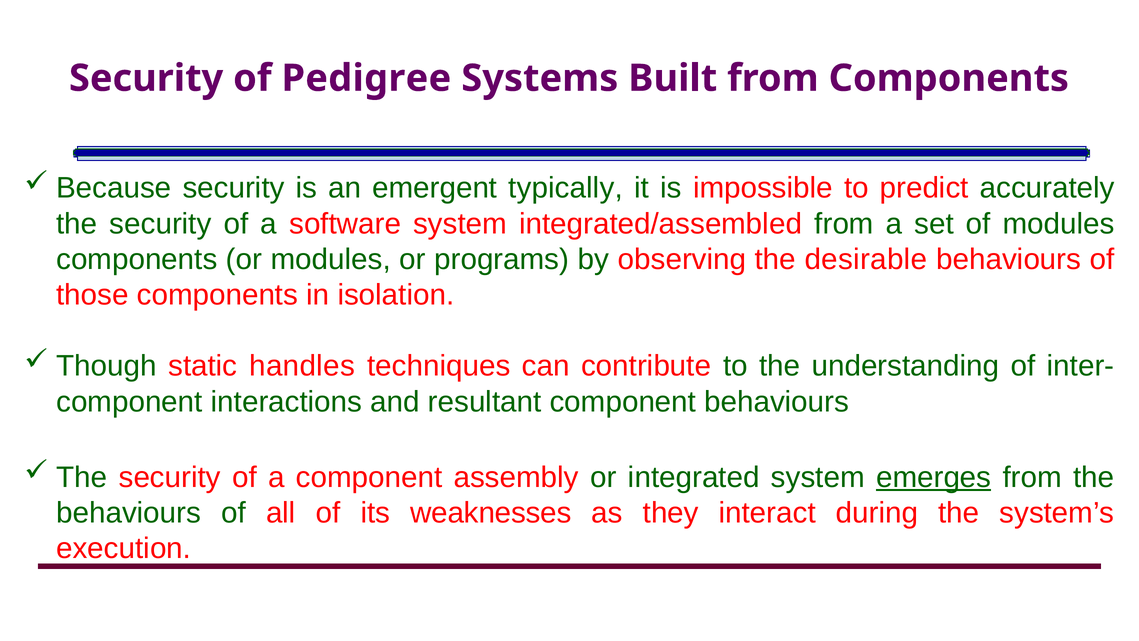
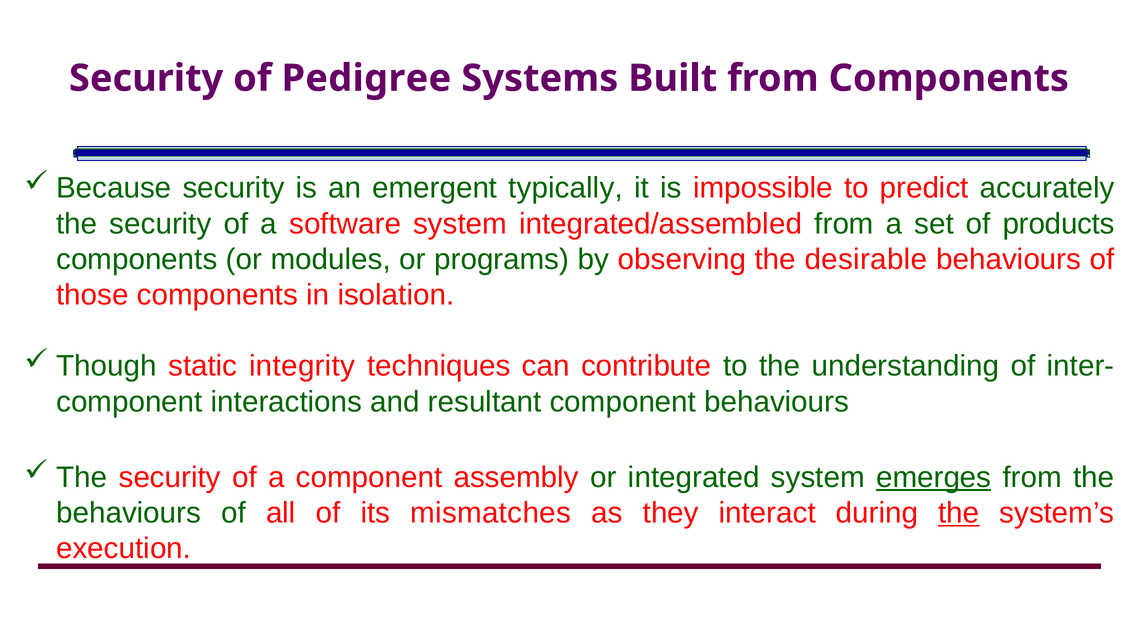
of modules: modules -> products
handles: handles -> integrity
weaknesses: weaknesses -> mismatches
the at (959, 513) underline: none -> present
